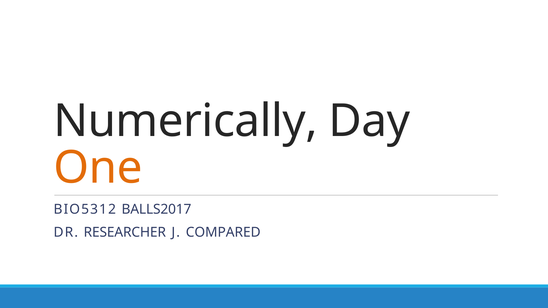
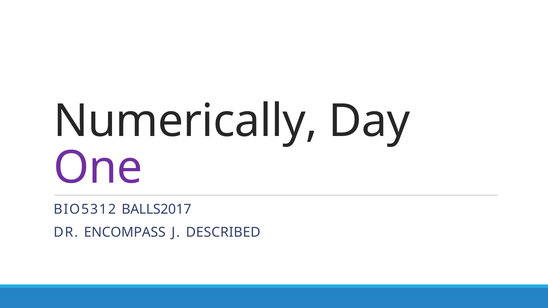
One colour: orange -> purple
RESEARCHER: RESEARCHER -> ENCOMPASS
COMPARED: COMPARED -> DESCRIBED
